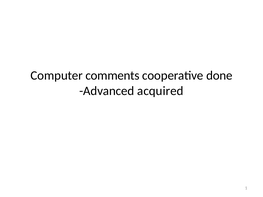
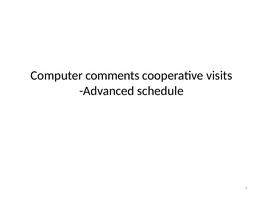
done: done -> visits
acquired: acquired -> schedule
